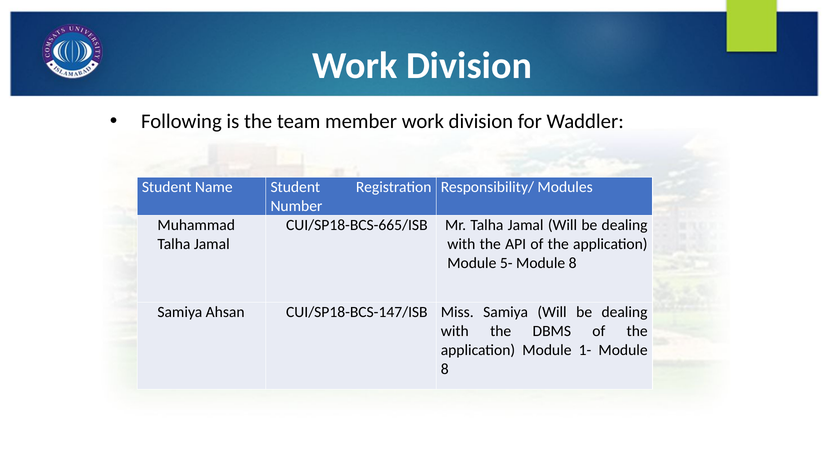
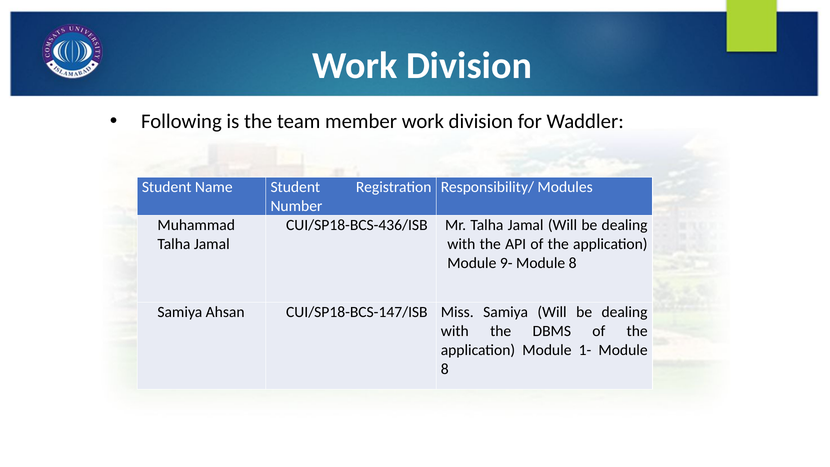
CUI/SP18-BCS-665/ISB: CUI/SP18-BCS-665/ISB -> CUI/SP18-BCS-436/ISB
5-: 5- -> 9-
